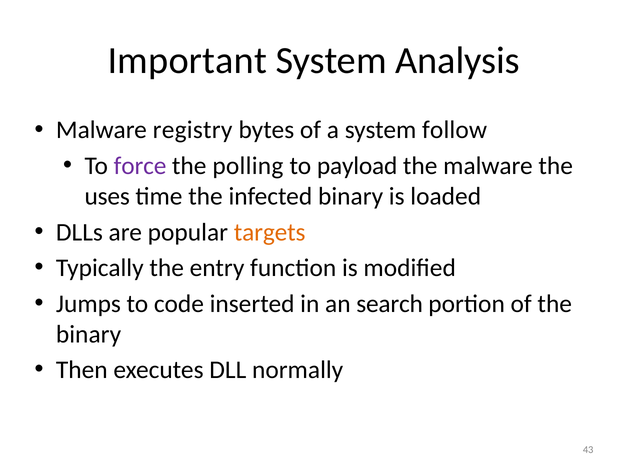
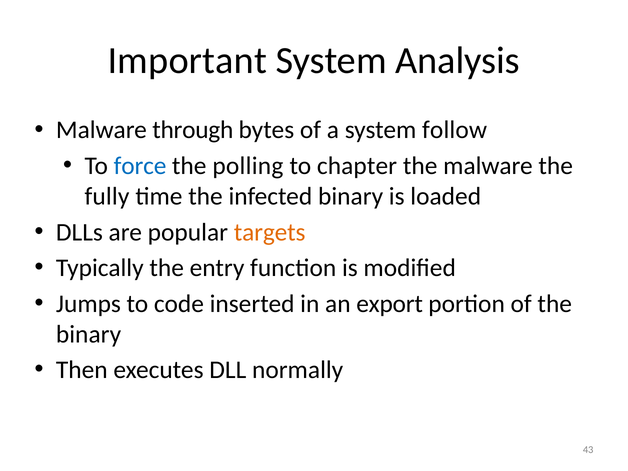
registry: registry -> through
force colour: purple -> blue
payload: payload -> chapter
uses: uses -> fully
search: search -> export
